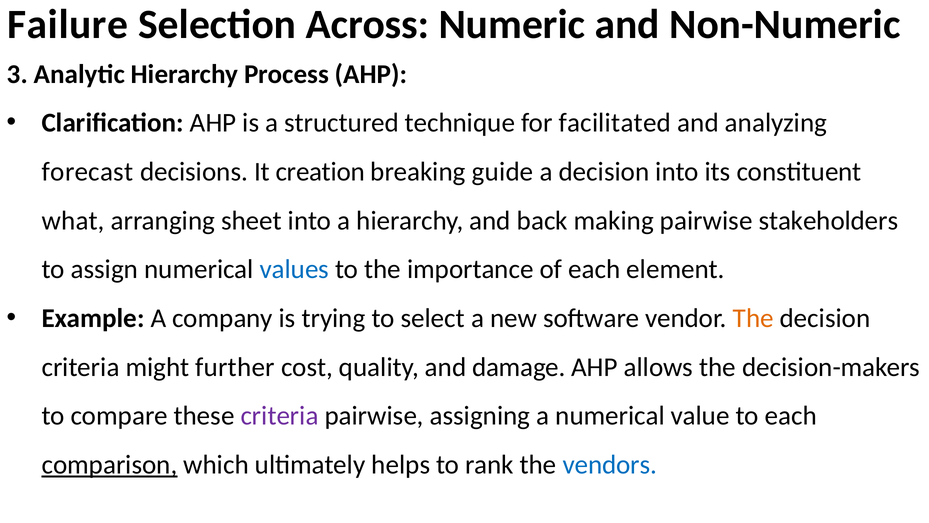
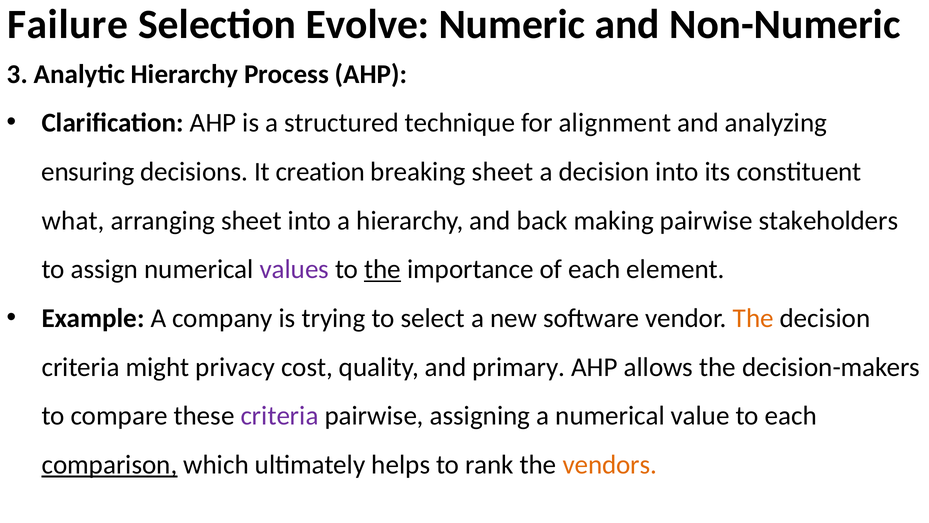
Across: Across -> Evolve
facilitated: facilitated -> alignment
forecast: forecast -> ensuring
breaking guide: guide -> sheet
values colour: blue -> purple
the at (383, 269) underline: none -> present
further: further -> privacy
damage: damage -> primary
vendors colour: blue -> orange
